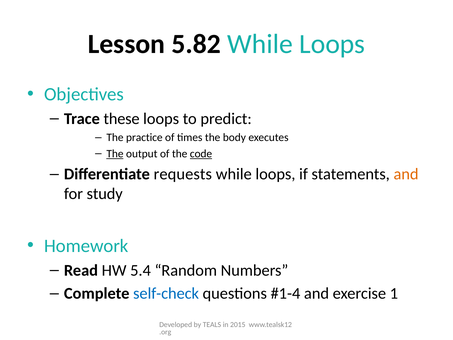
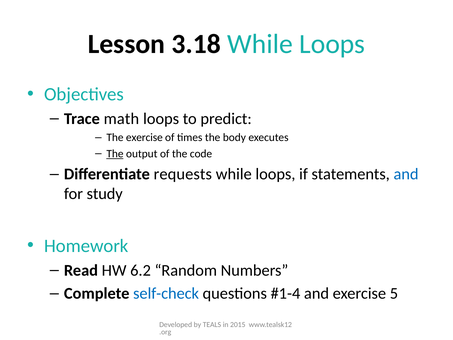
5.82: 5.82 -> 3.18
these: these -> math
The practice: practice -> exercise
code underline: present -> none
and at (406, 174) colour: orange -> blue
5.4: 5.4 -> 6.2
1: 1 -> 5
